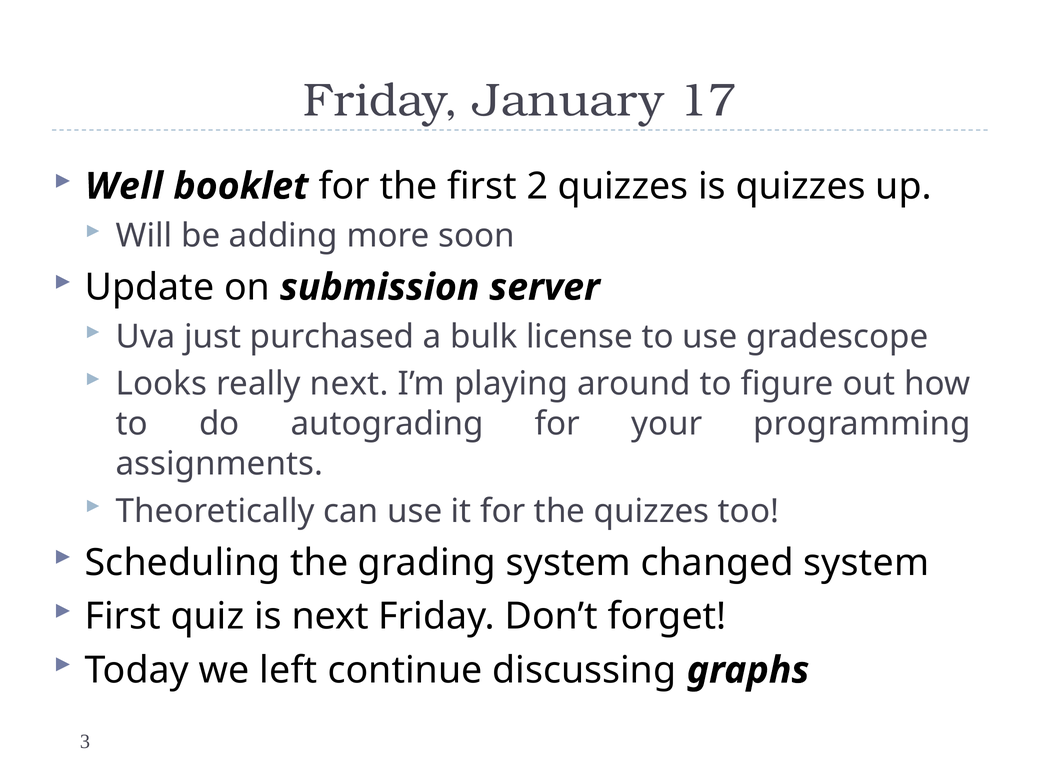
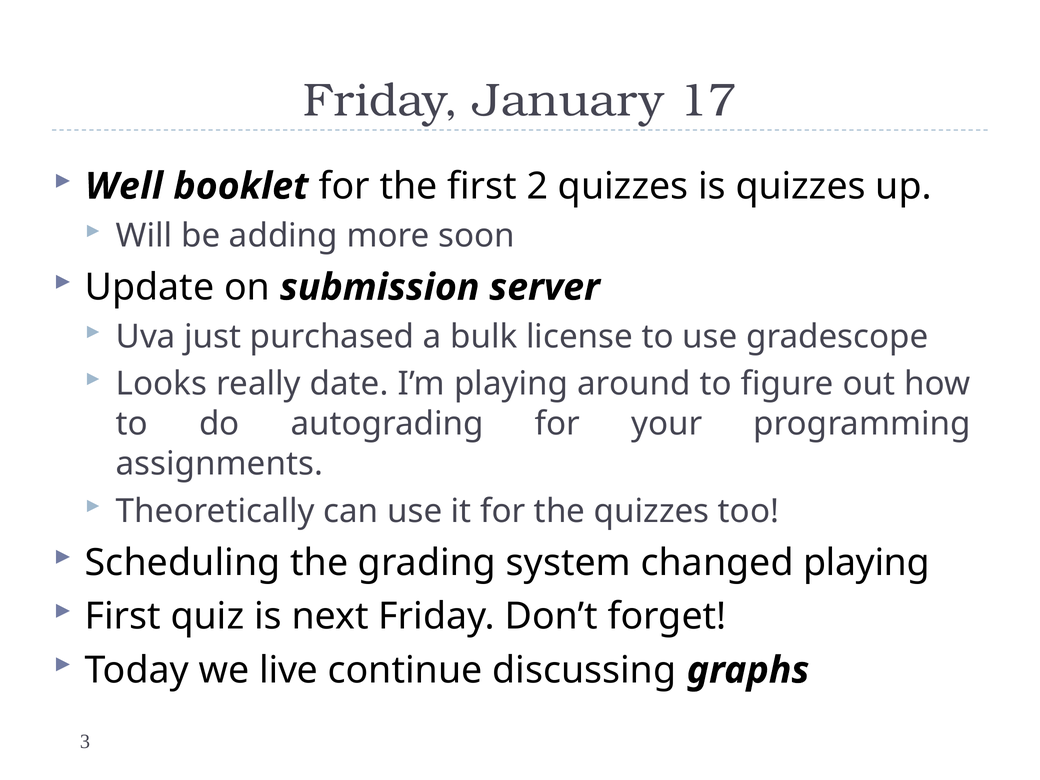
really next: next -> date
changed system: system -> playing
left: left -> live
